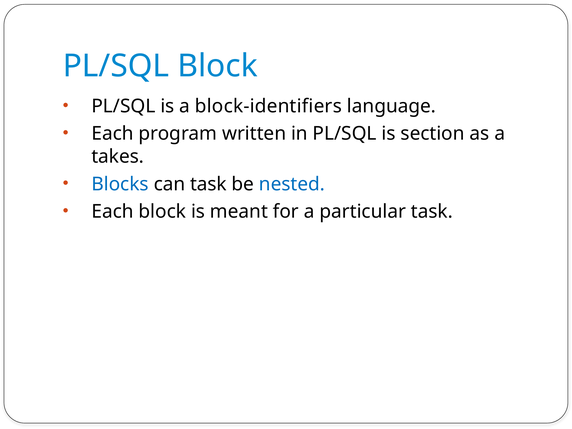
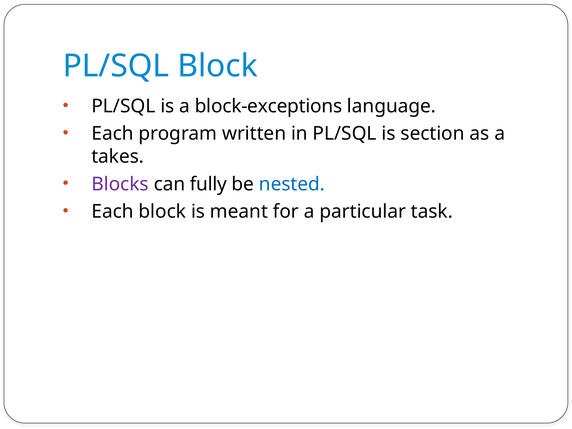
block-identifiers: block-identifiers -> block-exceptions
Blocks colour: blue -> purple
can task: task -> fully
